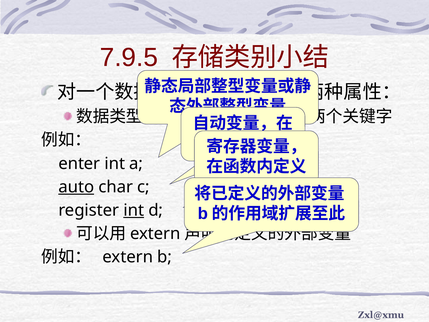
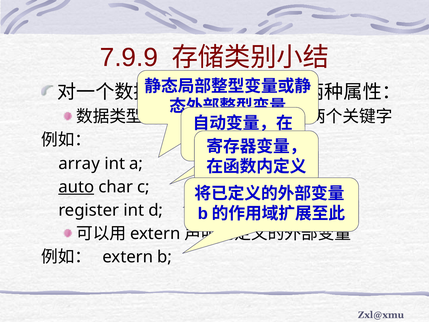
7.9.5: 7.9.5 -> 7.9.9
enter: enter -> array
int at (134, 210) underline: present -> none
